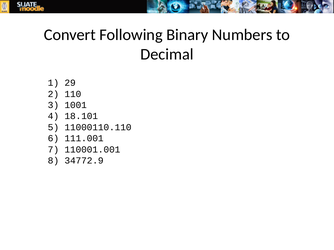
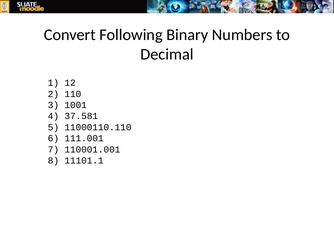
29: 29 -> 12
18.101: 18.101 -> 37.581
34772.9: 34772.9 -> 11101.1
